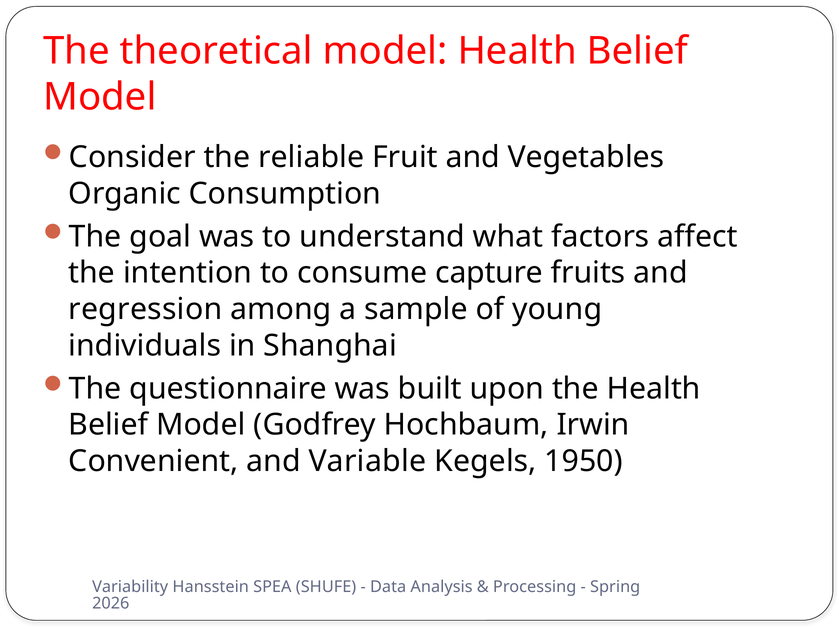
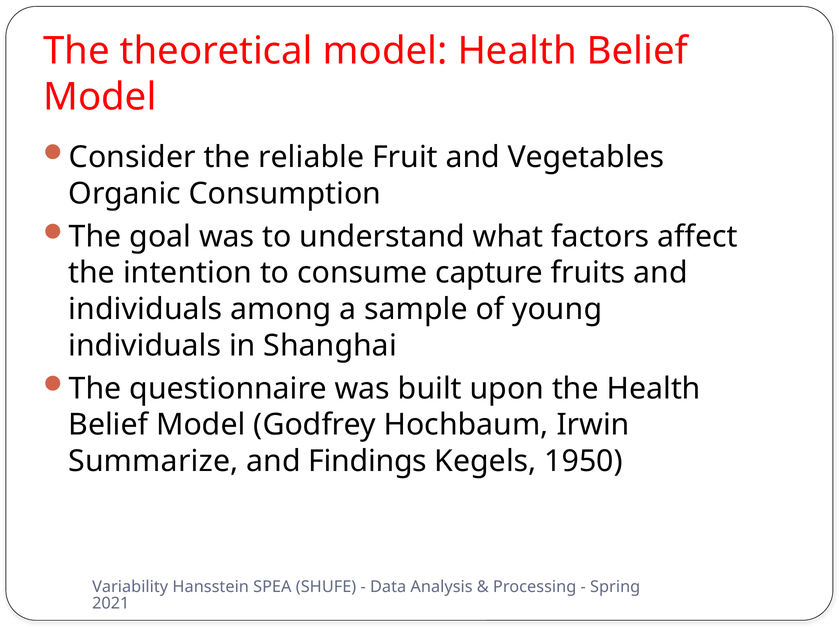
regression at (145, 309): regression -> individuals
Convenient: Convenient -> Summarize
Variable: Variable -> Findings
2026: 2026 -> 2021
